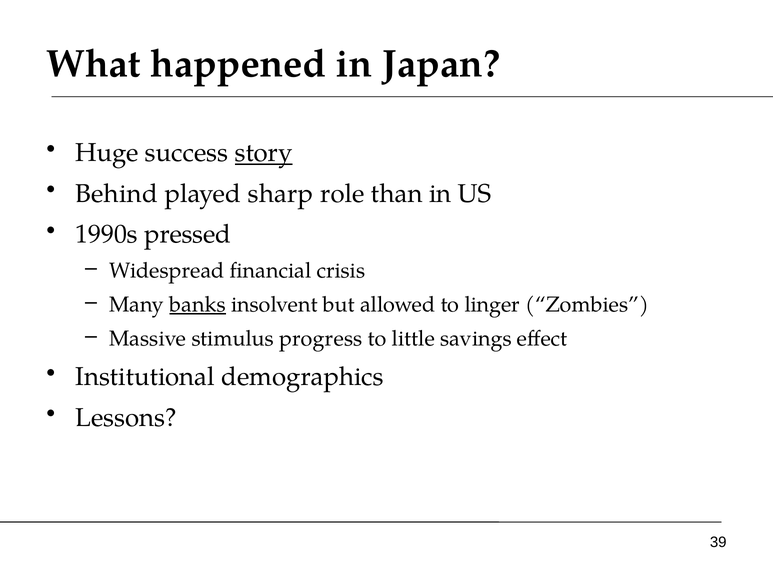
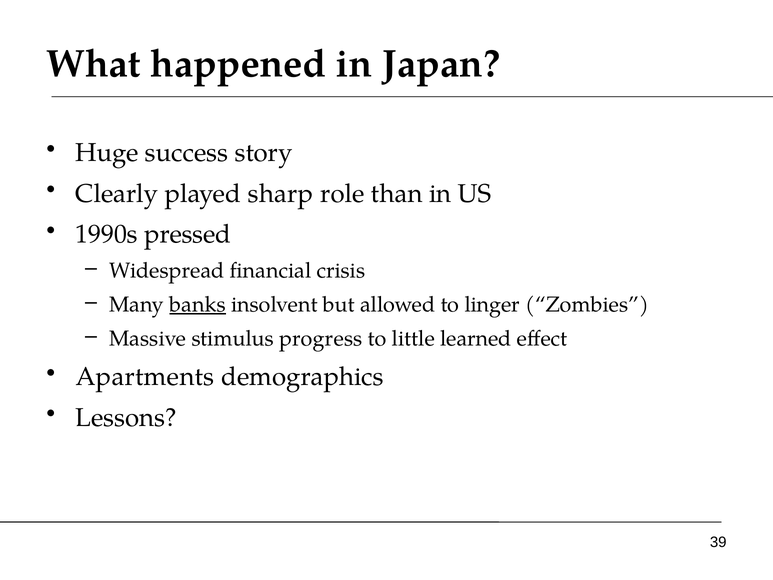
story underline: present -> none
Behind: Behind -> Clearly
savings: savings -> learned
Institutional: Institutional -> Apartments
